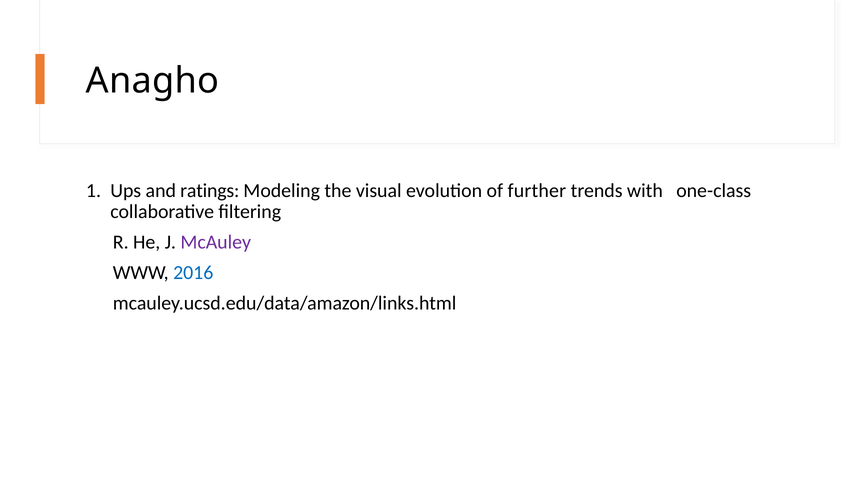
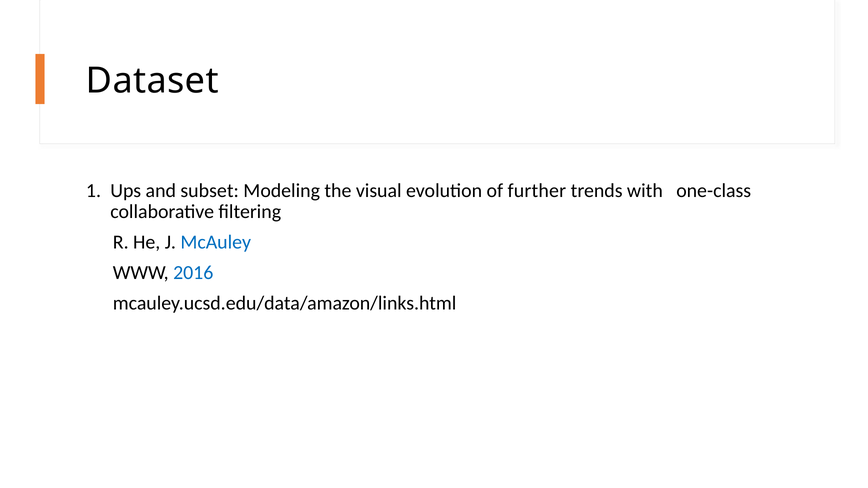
Anagho: Anagho -> Dataset
ratings: ratings -> subset
McAuley colour: purple -> blue
